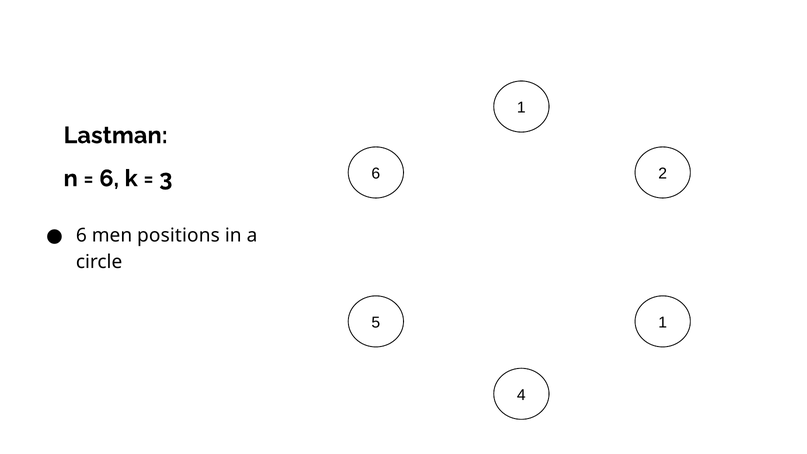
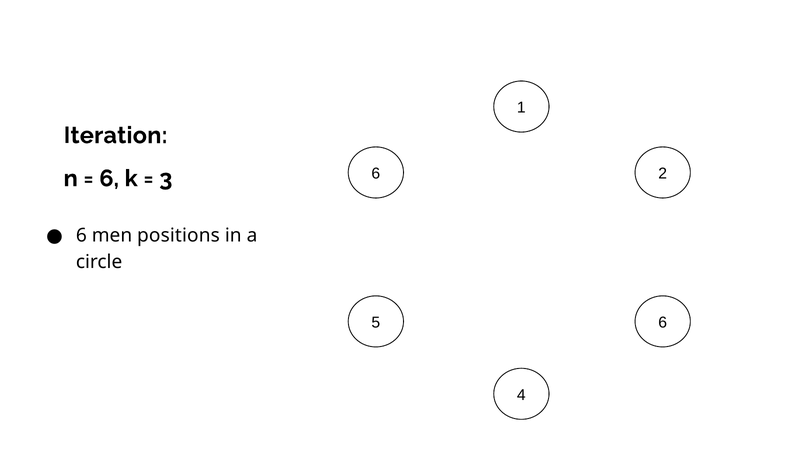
Lastman: Lastman -> Iteration
5 1: 1 -> 6
